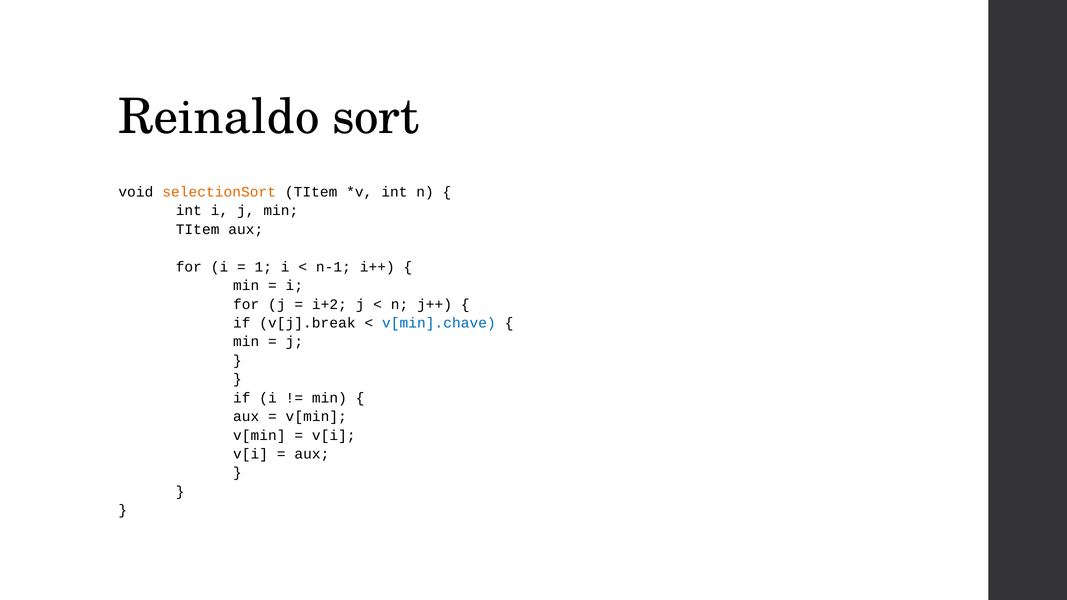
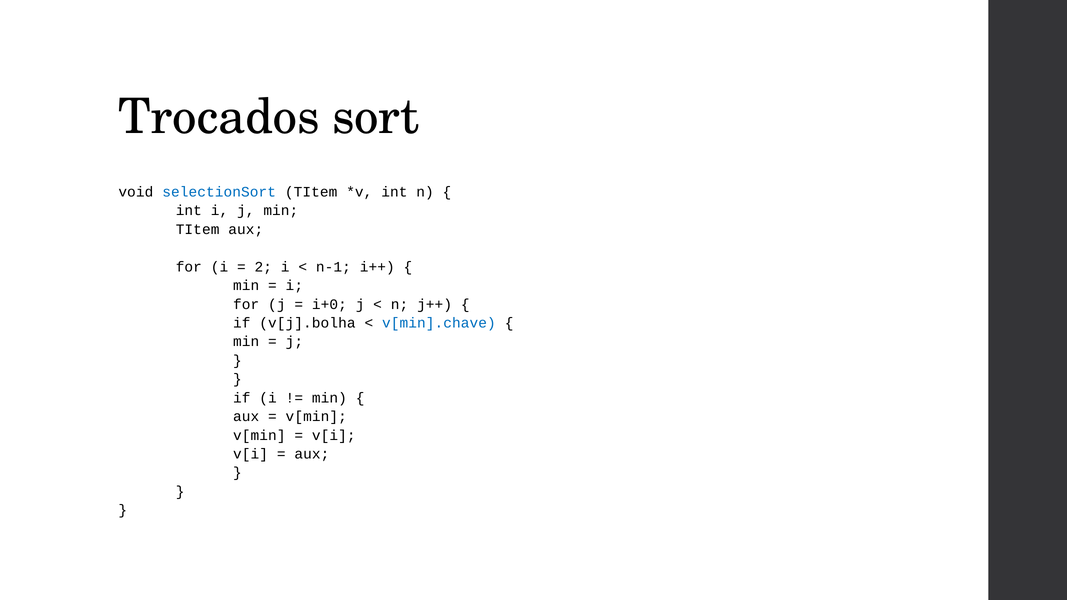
Reinaldo: Reinaldo -> Trocados
selectionSort colour: orange -> blue
1: 1 -> 2
i+2: i+2 -> i+0
v[j].break: v[j].break -> v[j].bolha
